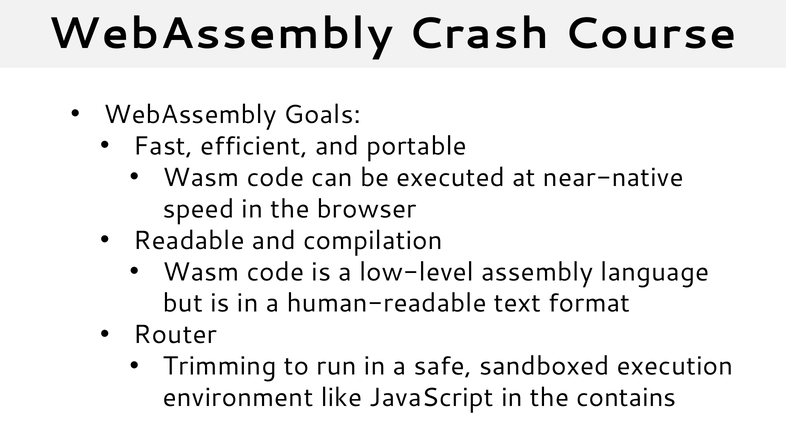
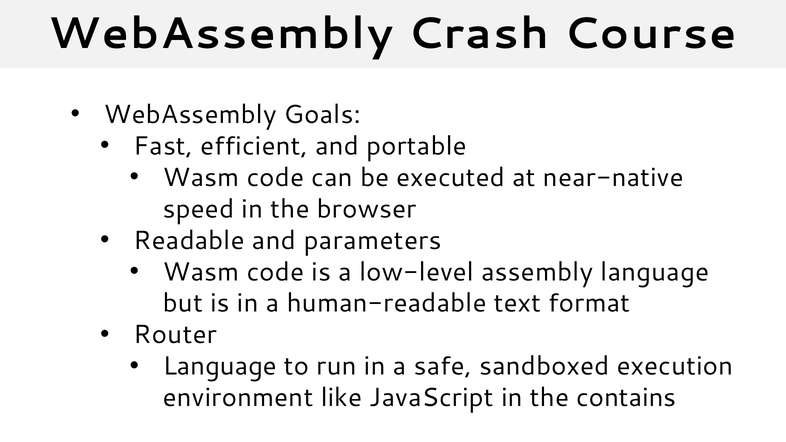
compilation: compilation -> parameters
Trimming at (220, 366): Trimming -> Language
